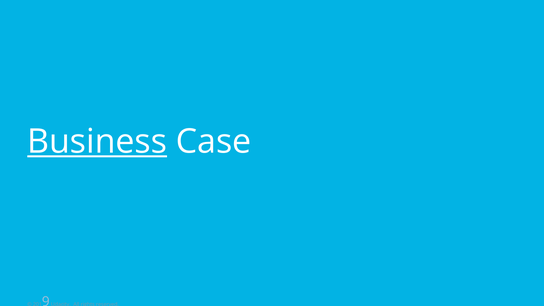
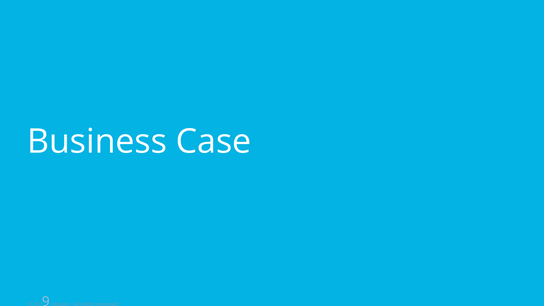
Business underline: present -> none
